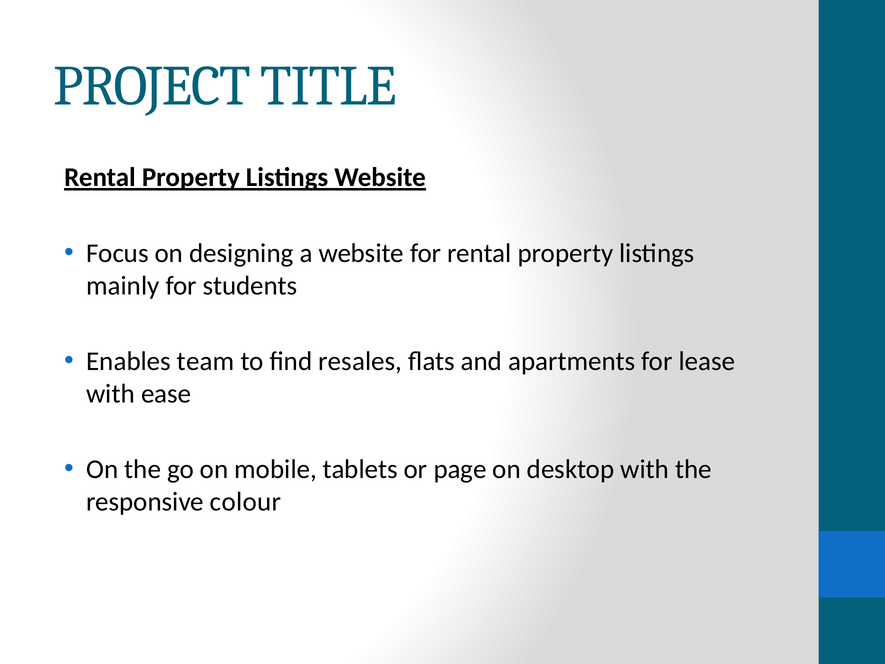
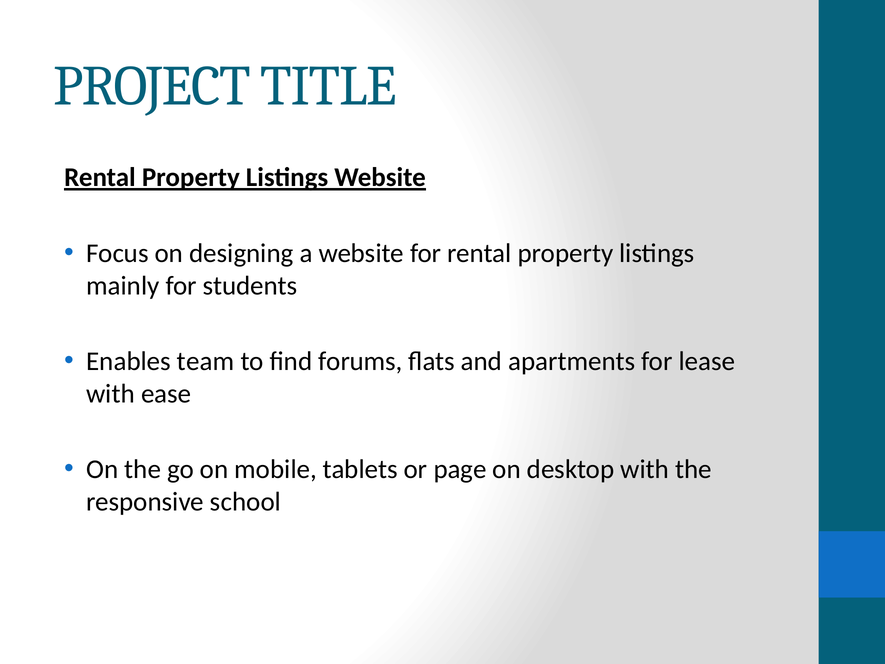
resales: resales -> forums
colour: colour -> school
